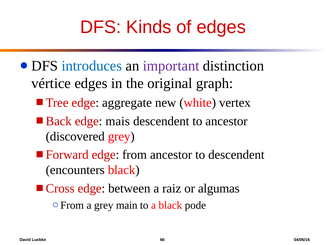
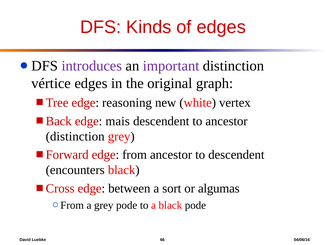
introduces colour: blue -> purple
aggregate: aggregate -> reasoning
discovered at (75, 136): discovered -> distinction
raiz: raiz -> sort
grey main: main -> pode
